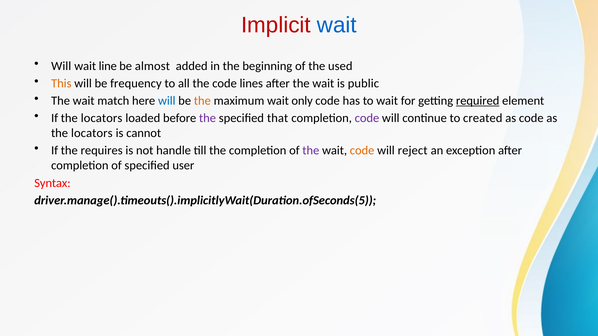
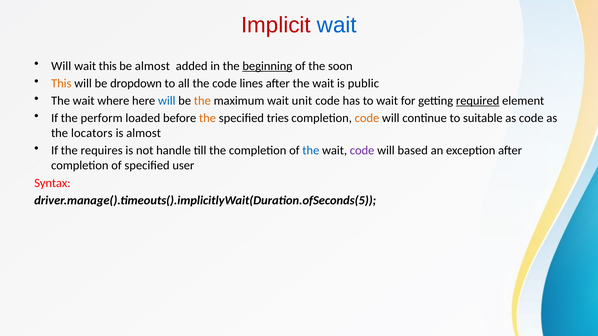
wait line: line -> this
beginning underline: none -> present
used: used -> soon
frequency: frequency -> dropdown
match: match -> where
only: only -> unit
If the locators: locators -> perform
the at (208, 118) colour: purple -> orange
that: that -> tries
code at (367, 118) colour: purple -> orange
created: created -> suitable
is cannot: cannot -> almost
the at (311, 151) colour: purple -> blue
code at (362, 151) colour: orange -> purple
reject: reject -> based
